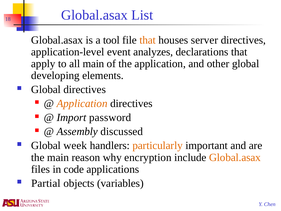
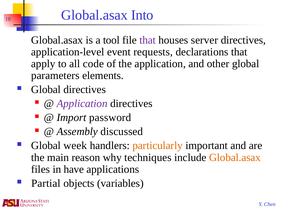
List: List -> Into
that at (148, 40) colour: orange -> purple
analyzes: analyzes -> requests
all main: main -> code
developing: developing -> parameters
Application at (82, 103) colour: orange -> purple
encryption: encryption -> techniques
code: code -> have
